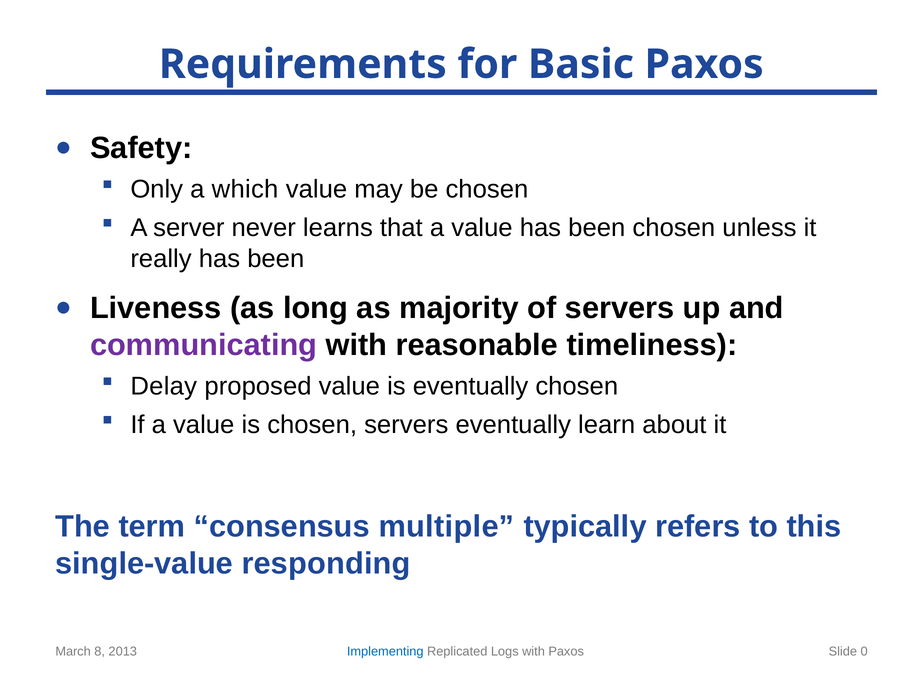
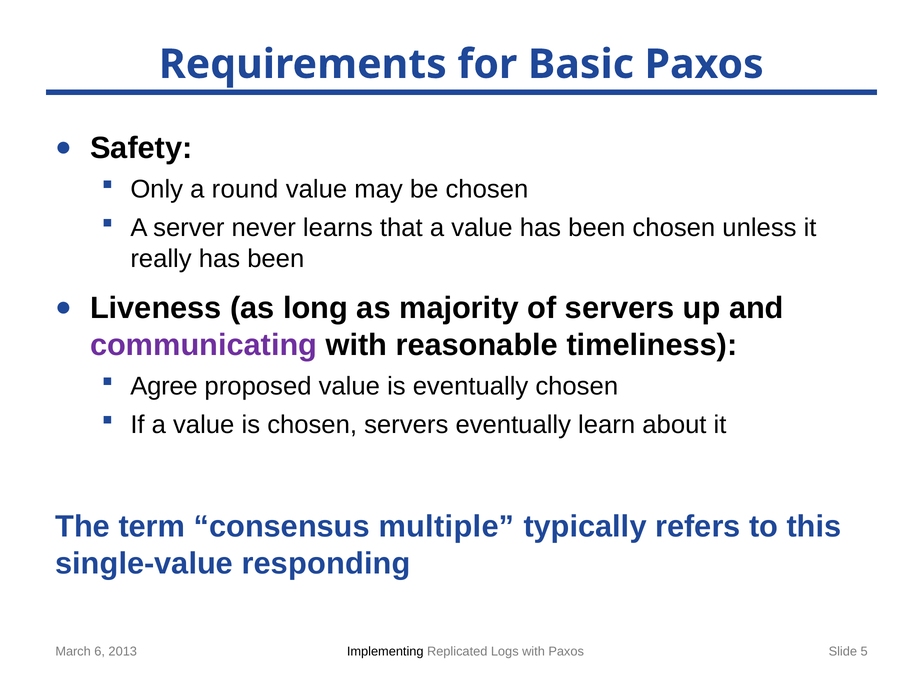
which: which -> round
Delay: Delay -> Agree
8: 8 -> 6
Implementing colour: blue -> black
0: 0 -> 5
